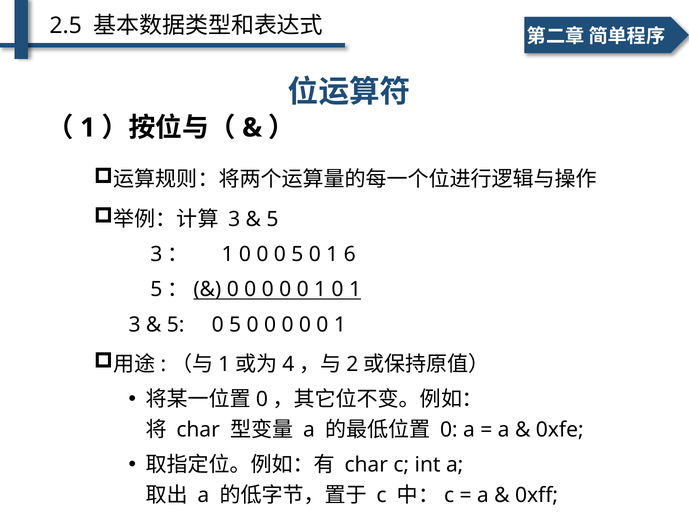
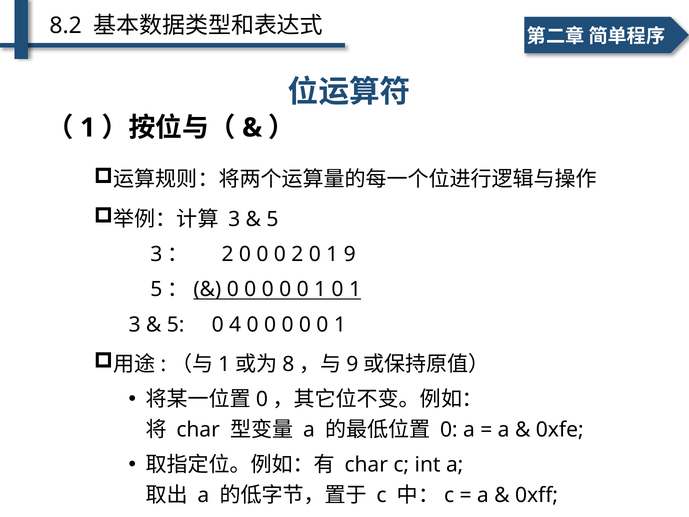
2.5: 2.5 -> 8.2
1 at (228, 254): 1 -> 2
0 0 5: 5 -> 2
1 6: 6 -> 9
5 0 5: 5 -> 4
4: 4 -> 8
2 at (352, 364): 2 -> 9
